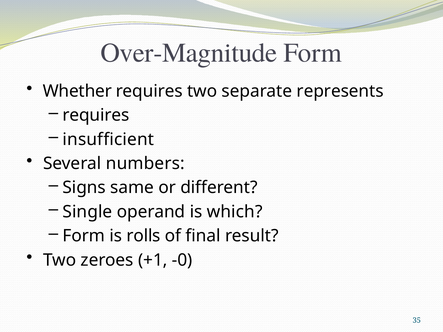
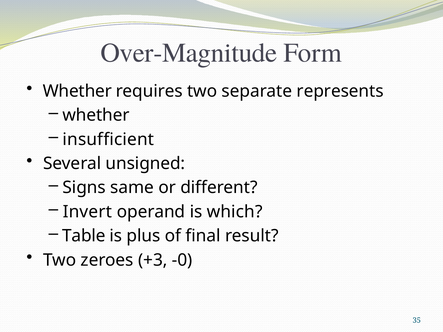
requires at (96, 115): requires -> whether
numbers: numbers -> unsigned
Single: Single -> Invert
Form at (84, 236): Form -> Table
rolls: rolls -> plus
+1: +1 -> +3
